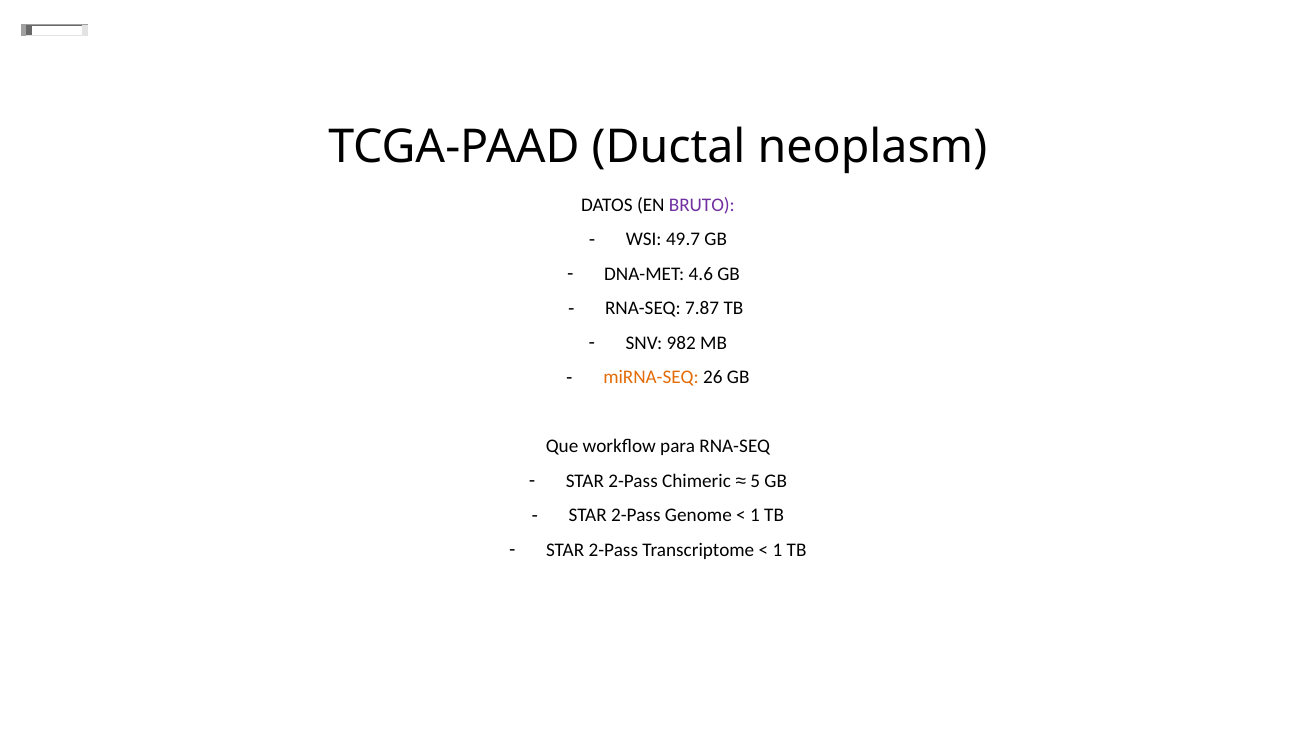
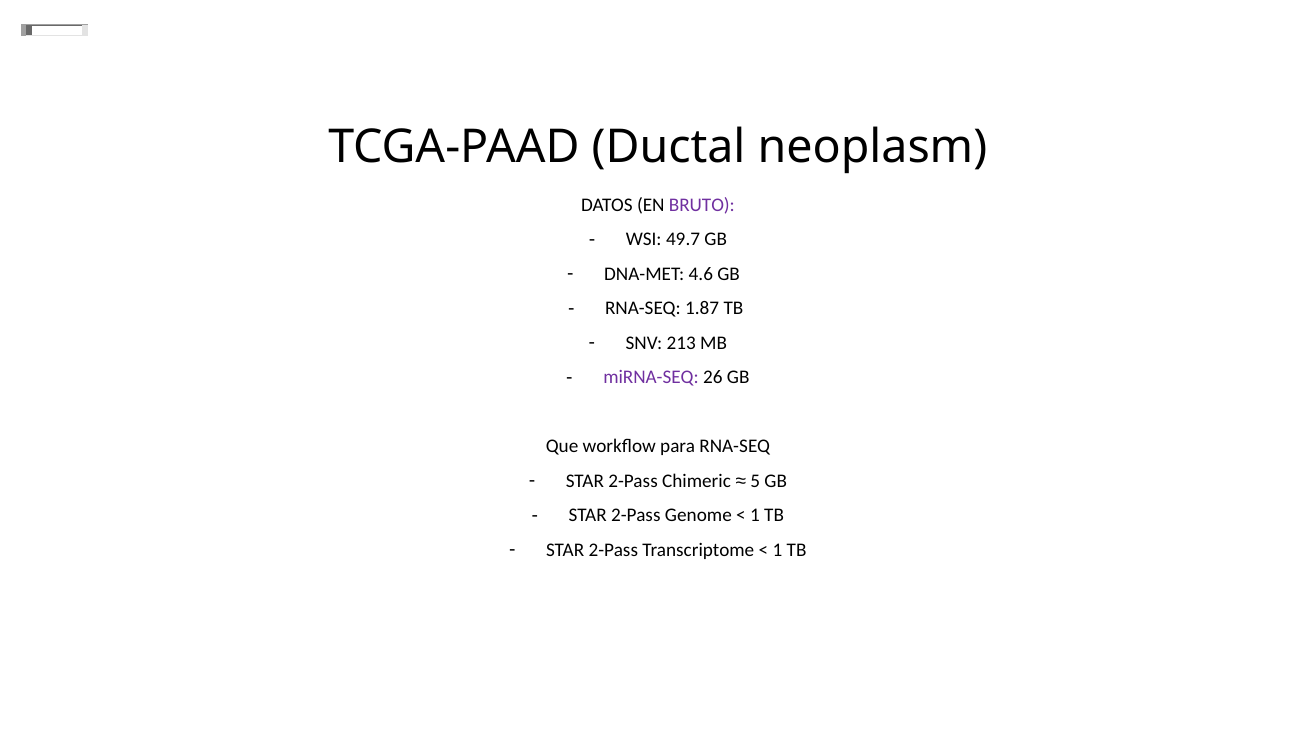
7.87: 7.87 -> 1.87
982: 982 -> 213
miRNA-SEQ colour: orange -> purple
